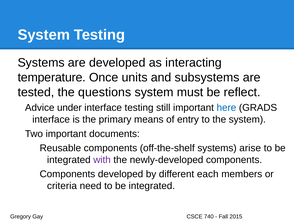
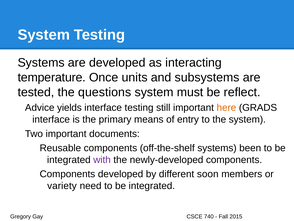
under: under -> yields
here colour: blue -> orange
arise: arise -> been
each: each -> soon
criteria: criteria -> variety
